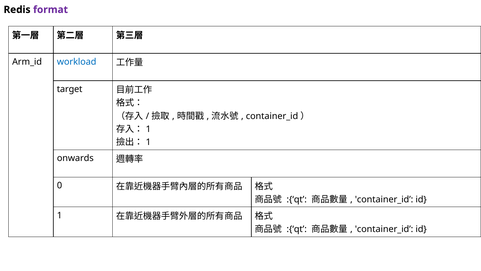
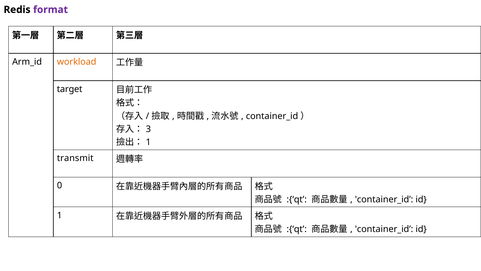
workload colour: blue -> orange
1 at (148, 129): 1 -> 3
onwards: onwards -> transmit
